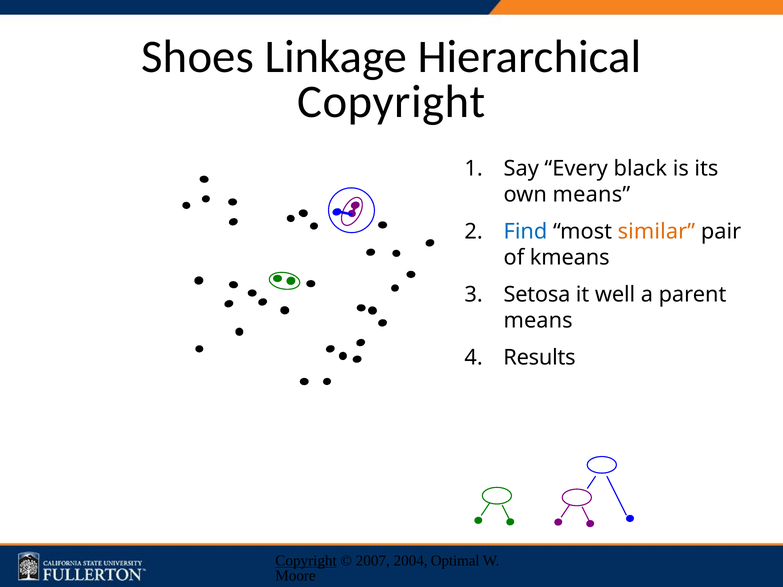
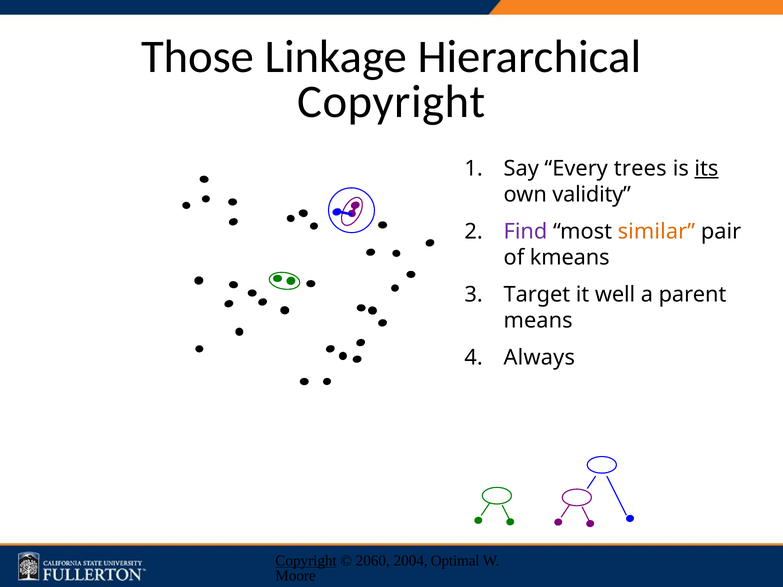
Shoes: Shoes -> Those
black: black -> trees
its underline: none -> present
own means: means -> validity
Find colour: blue -> purple
Setosa: Setosa -> Target
Results: Results -> Always
2007: 2007 -> 2060
